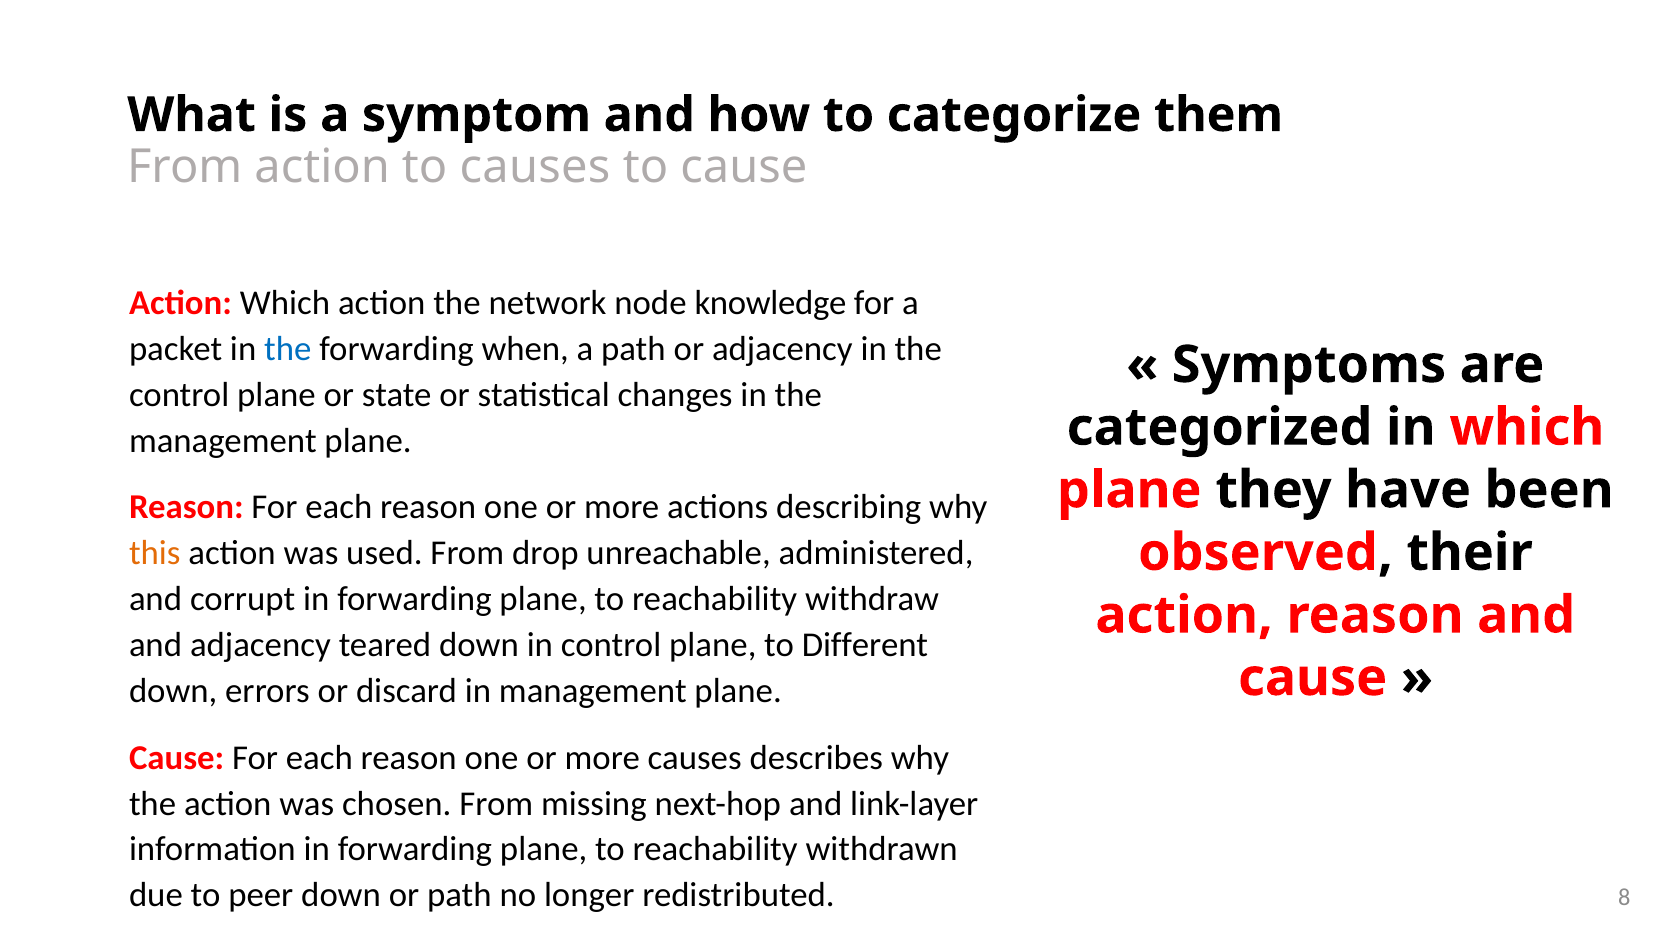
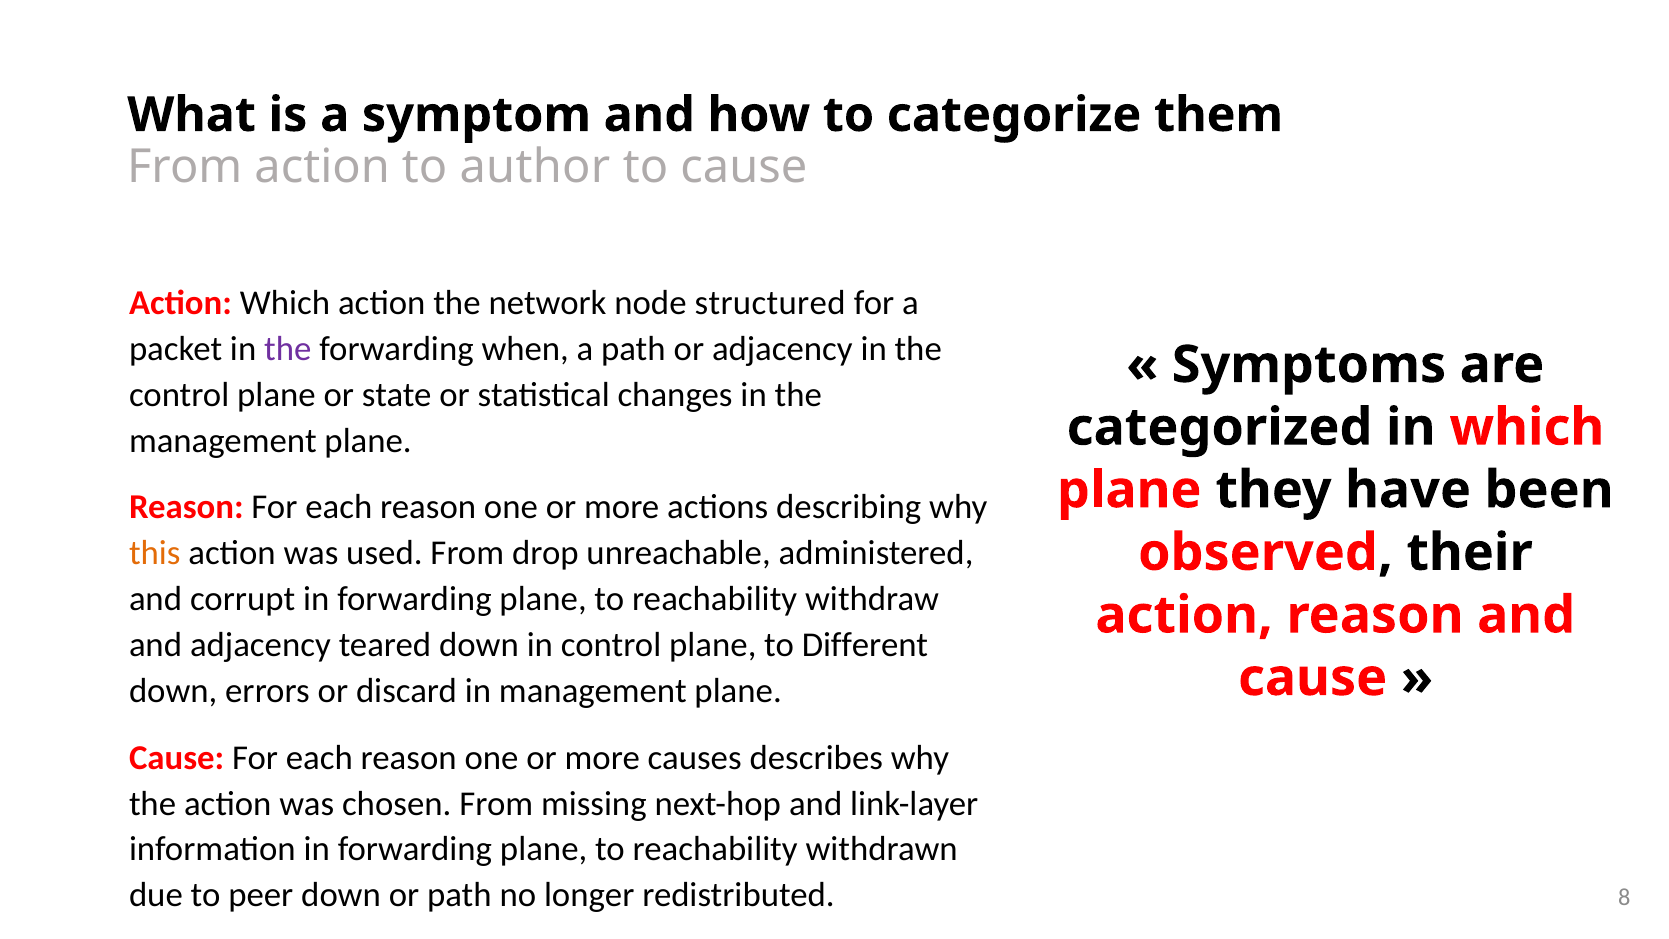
to causes: causes -> author
knowledge: knowledge -> structured
the at (288, 349) colour: blue -> purple
